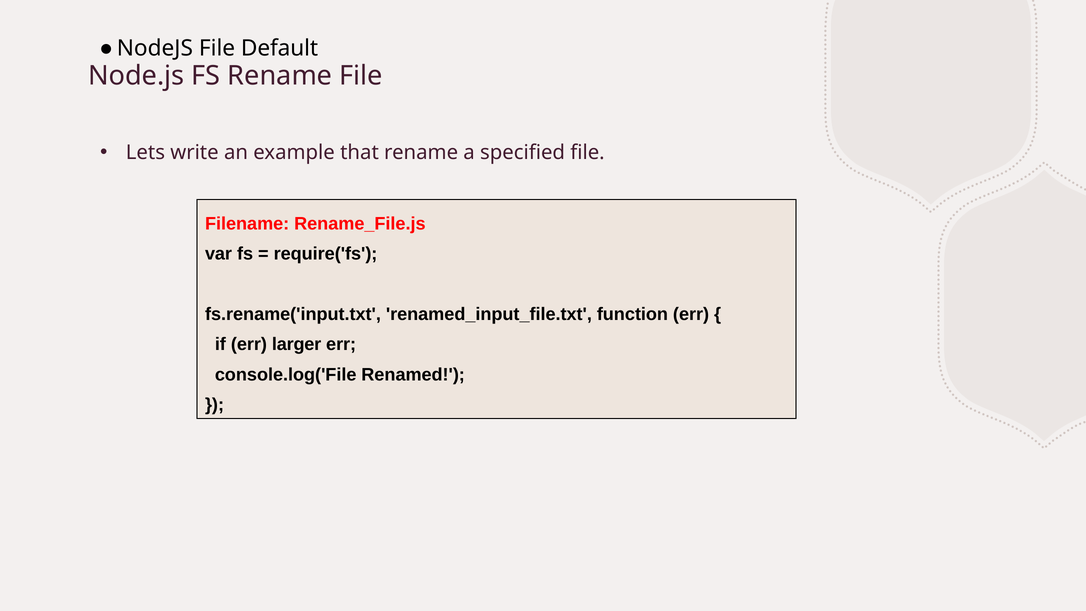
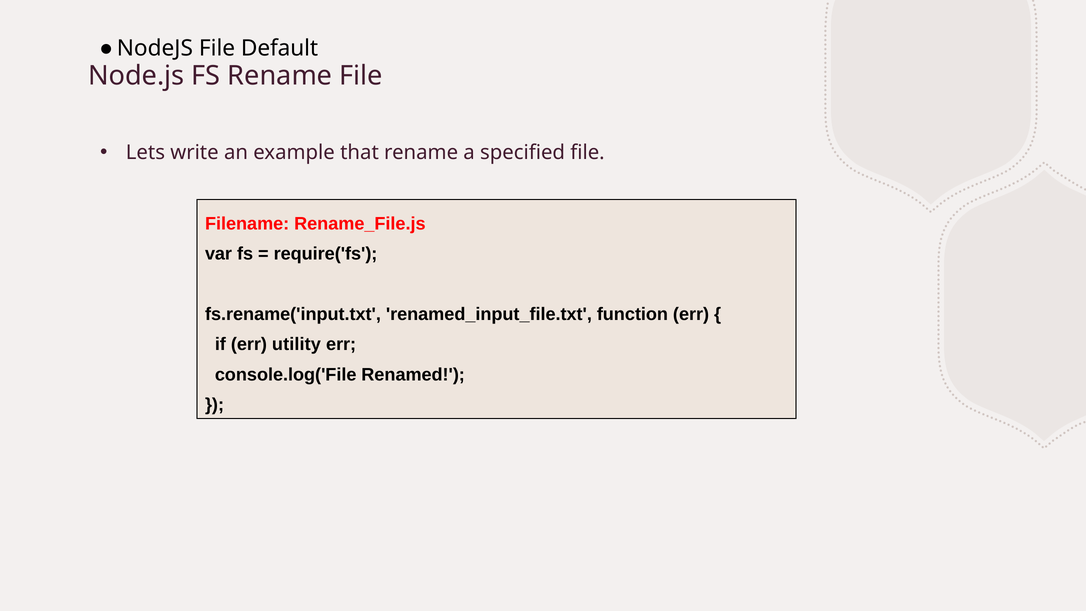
larger: larger -> utility
